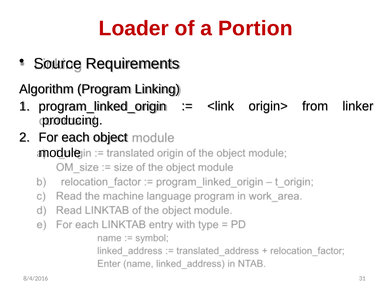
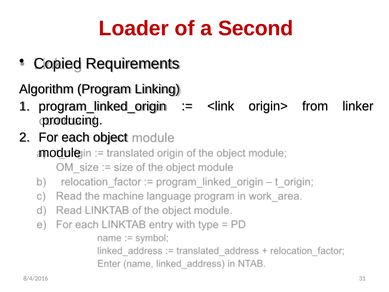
Portion: Portion -> Second
Source: Source -> Copied
